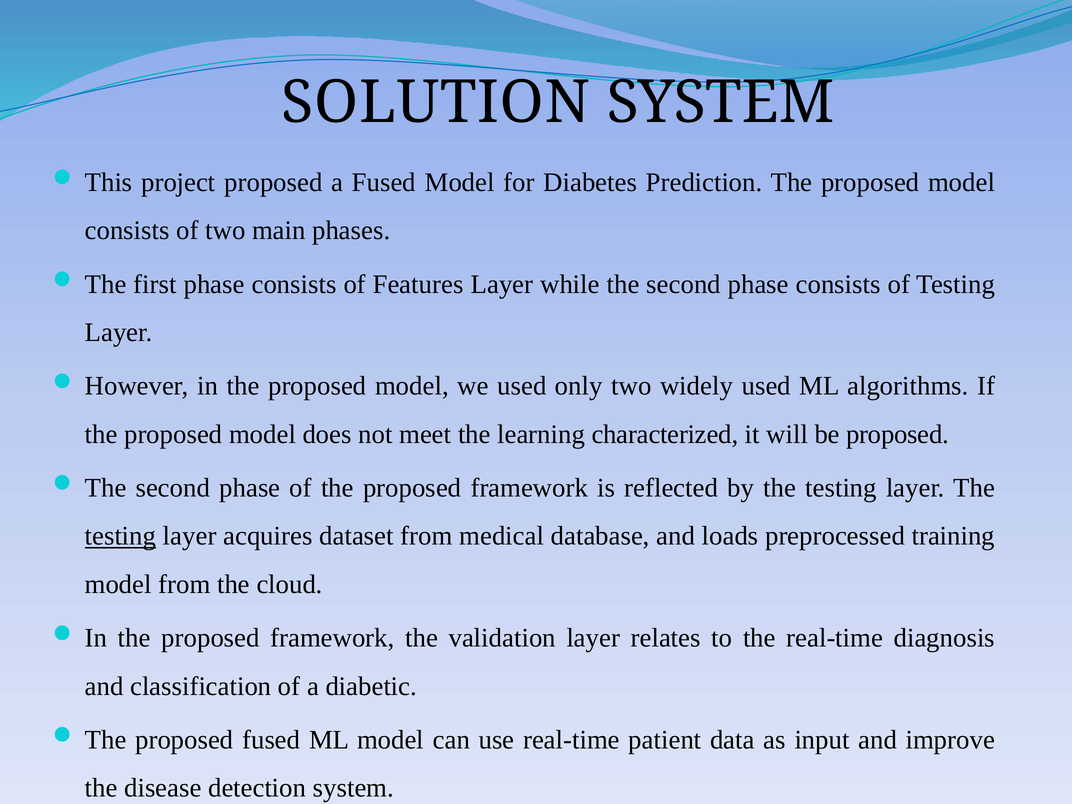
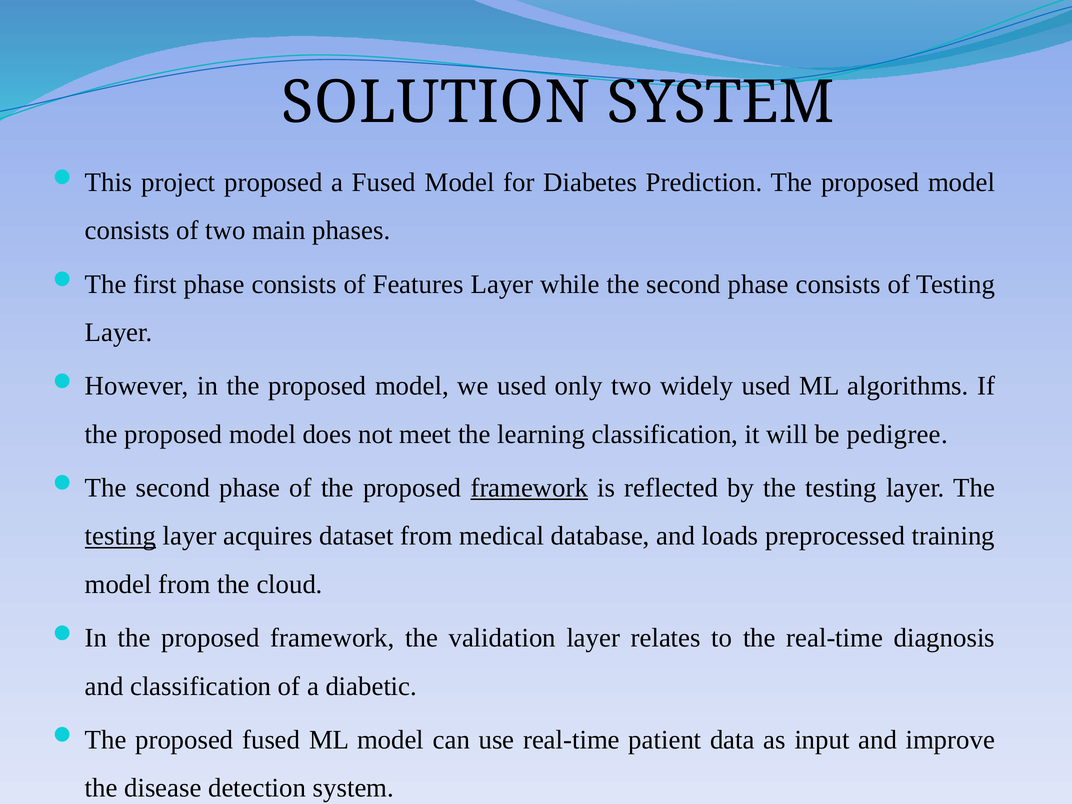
learning characterized: characterized -> classification
be proposed: proposed -> pedigree
framework at (529, 488) underline: none -> present
